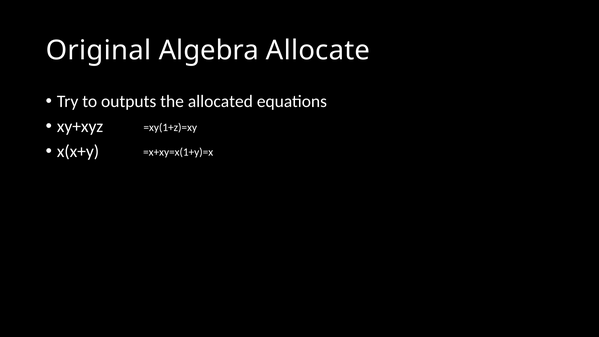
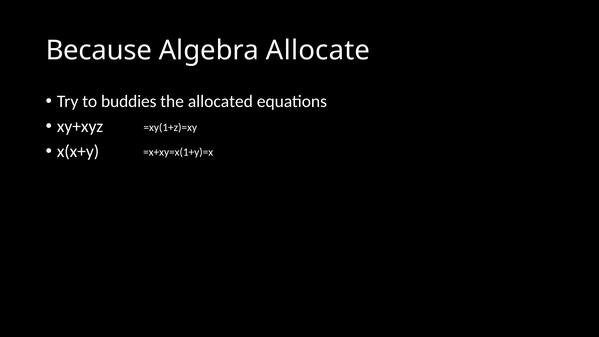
Original: Original -> Because
outputs: outputs -> buddies
